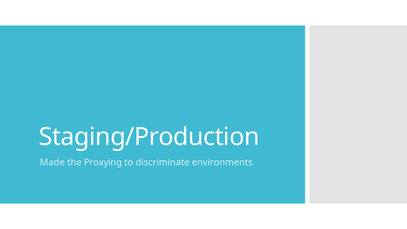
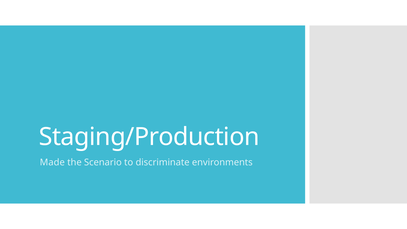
Proxying: Proxying -> Scenario
